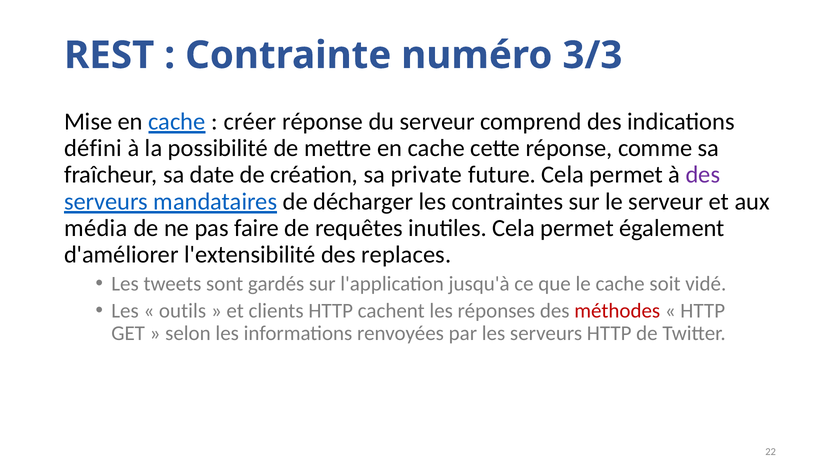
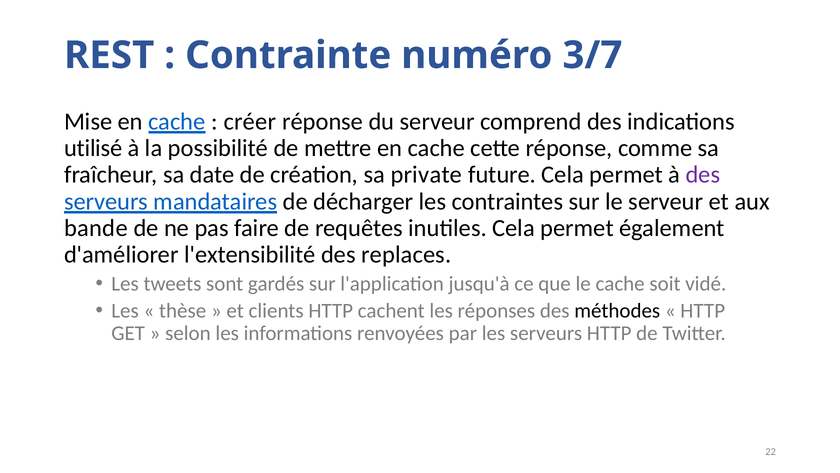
3/3: 3/3 -> 3/7
défini: défini -> utilisé
média: média -> bande
outils: outils -> thèse
méthodes colour: red -> black
